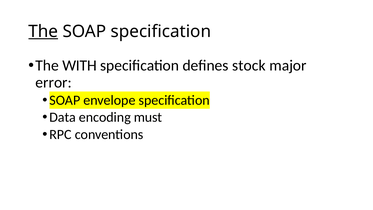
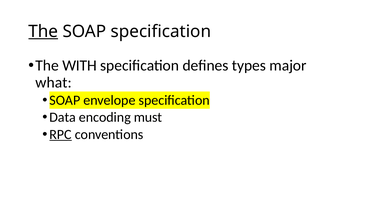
stock: stock -> types
error: error -> what
RPC underline: none -> present
